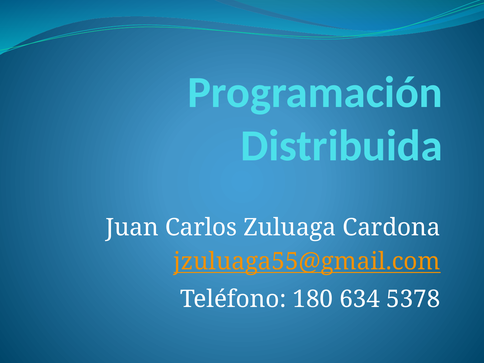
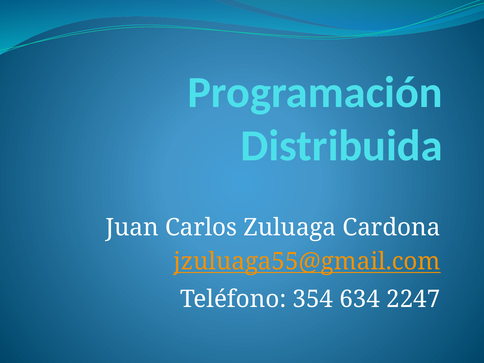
180: 180 -> 354
5378: 5378 -> 2247
